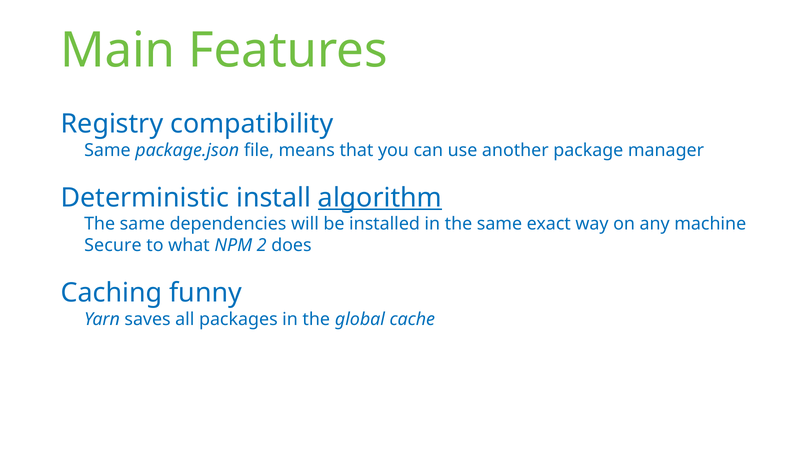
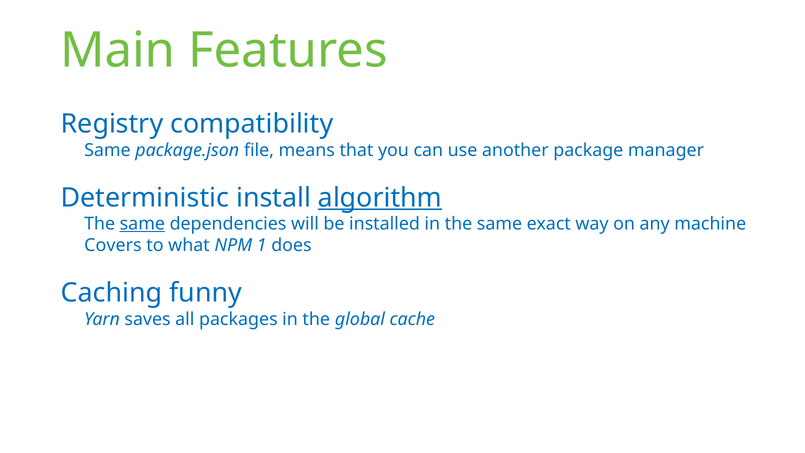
same at (142, 224) underline: none -> present
Secure: Secure -> Covers
2: 2 -> 1
